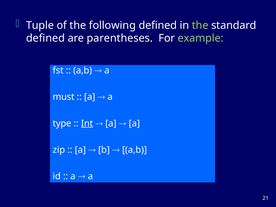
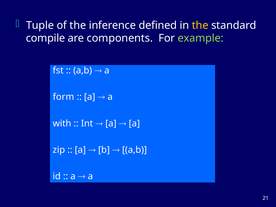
following: following -> inference
the at (200, 25) colour: light green -> yellow
defined at (45, 38): defined -> compile
parentheses: parentheses -> components
must: must -> form
type: type -> with
Int underline: present -> none
